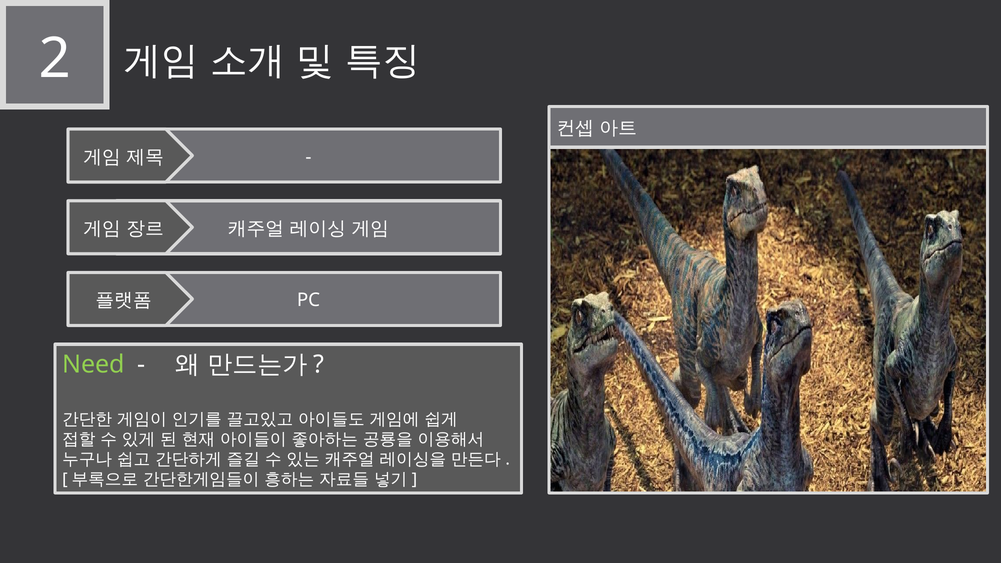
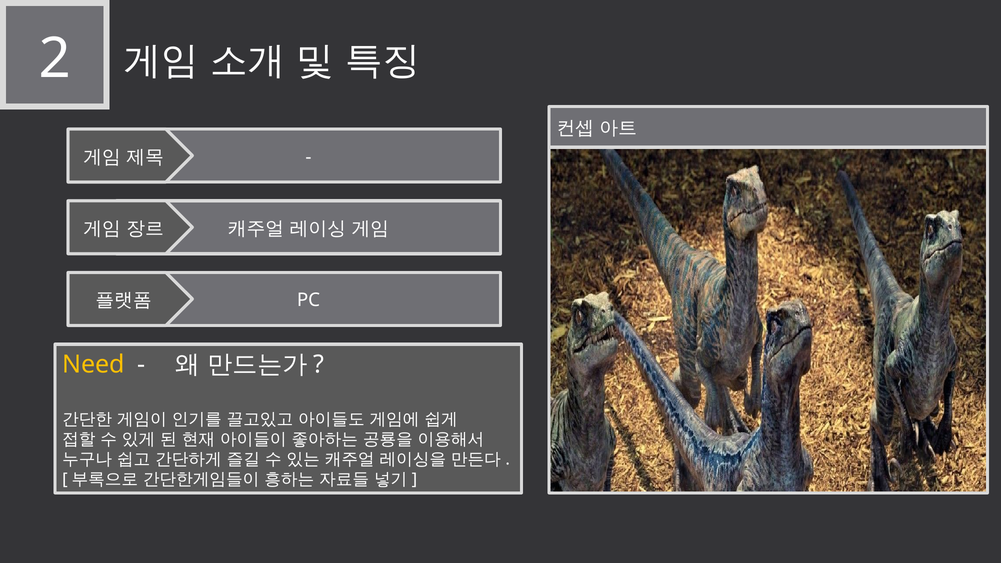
Need colour: light green -> yellow
